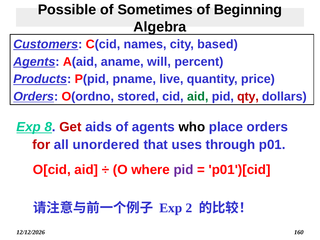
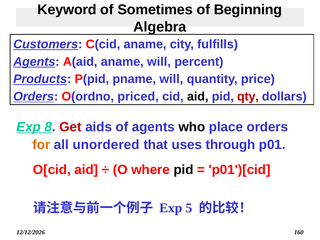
Possible: Possible -> Keyword
C(cid names: names -> aname
based: based -> fulfills
pname live: live -> will
stored: stored -> priced
aid at (198, 97) colour: green -> black
for colour: red -> orange
pid at (184, 170) colour: purple -> black
2: 2 -> 5
